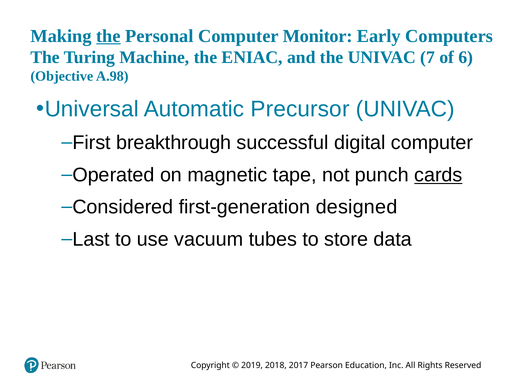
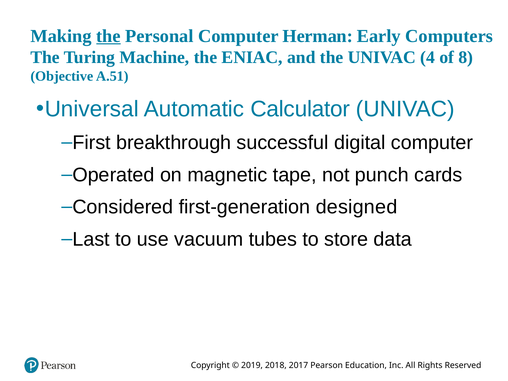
Monitor: Monitor -> Herman
7: 7 -> 4
6: 6 -> 8
A.98: A.98 -> A.51
Precursor: Precursor -> Calculator
cards underline: present -> none
